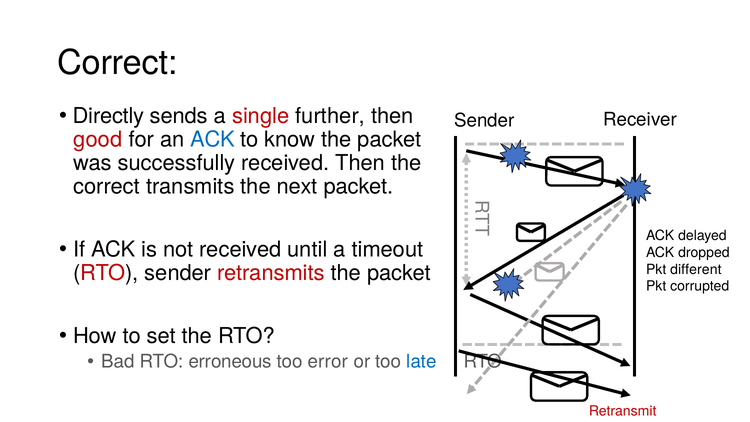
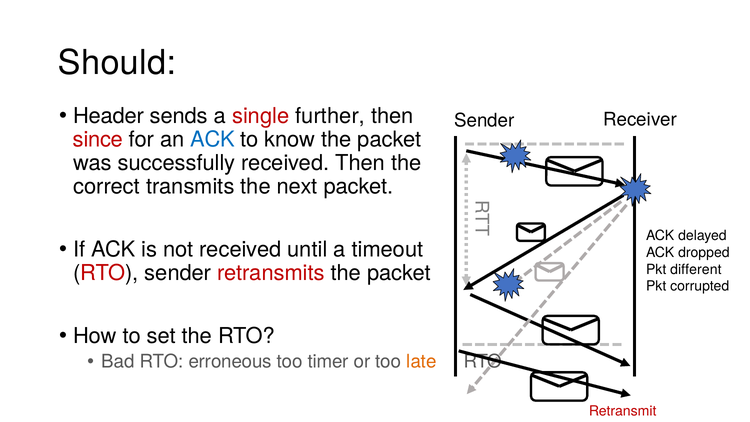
Correct at (117, 63): Correct -> Should
Directly: Directly -> Header
good: good -> since
error: error -> timer
late colour: blue -> orange
